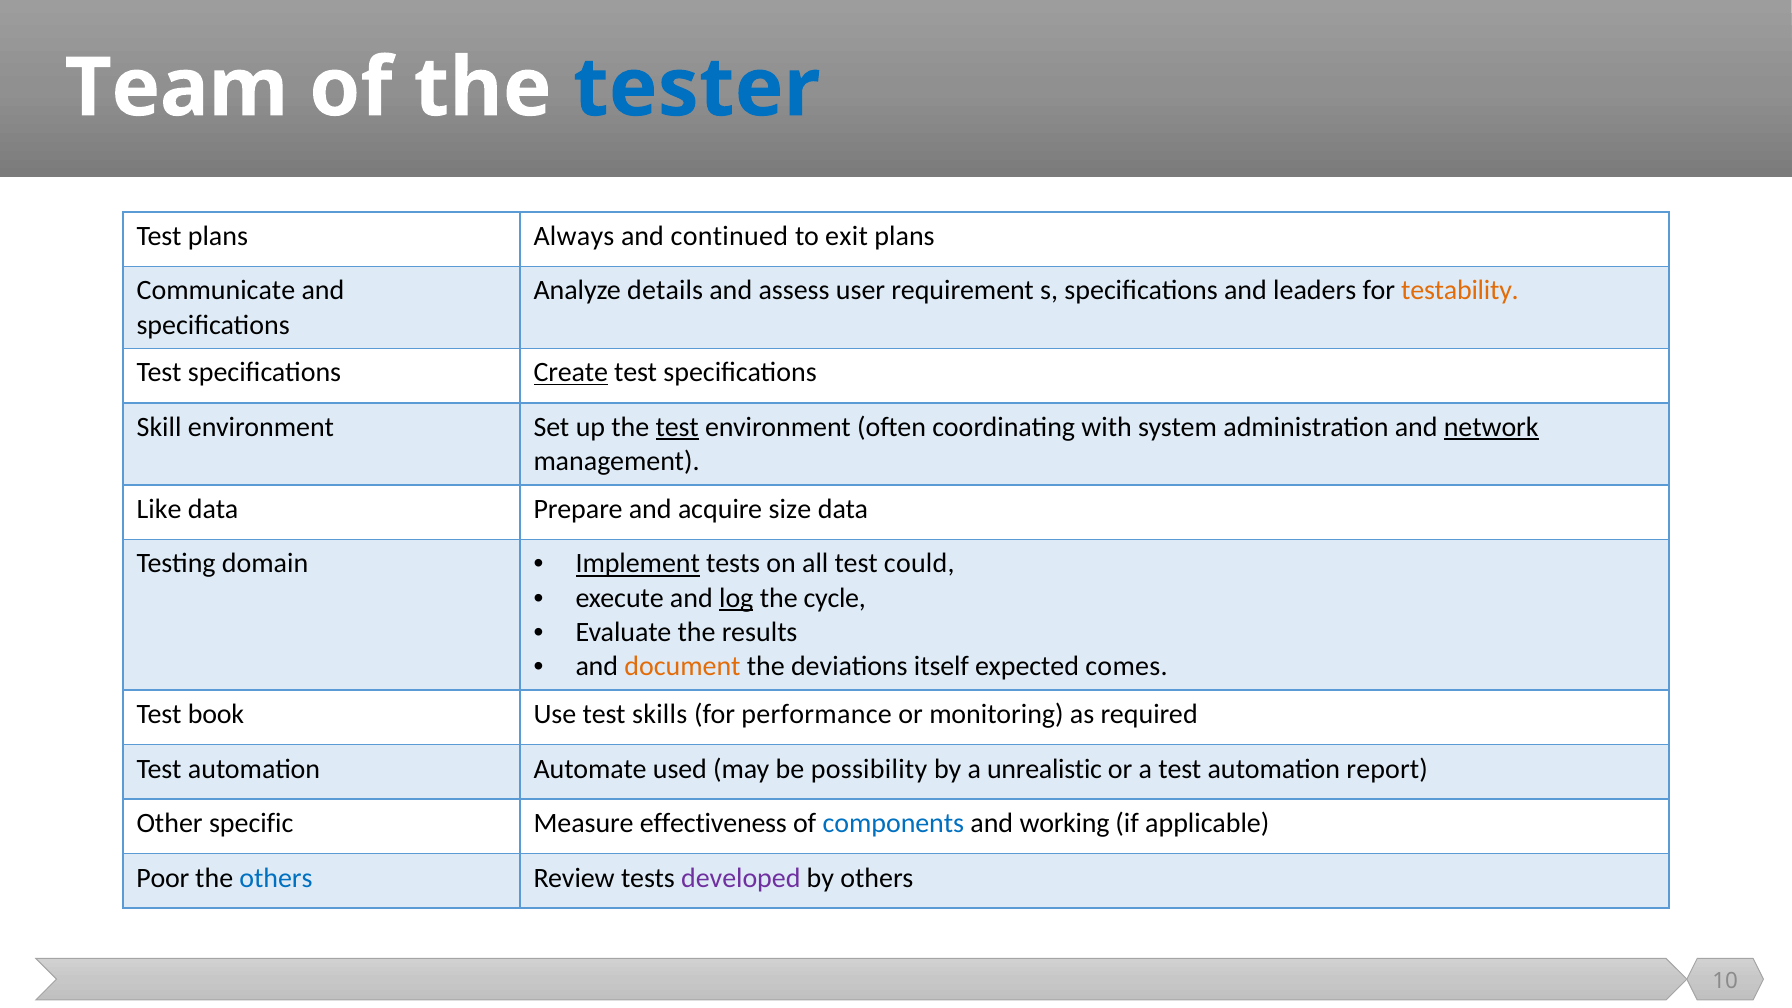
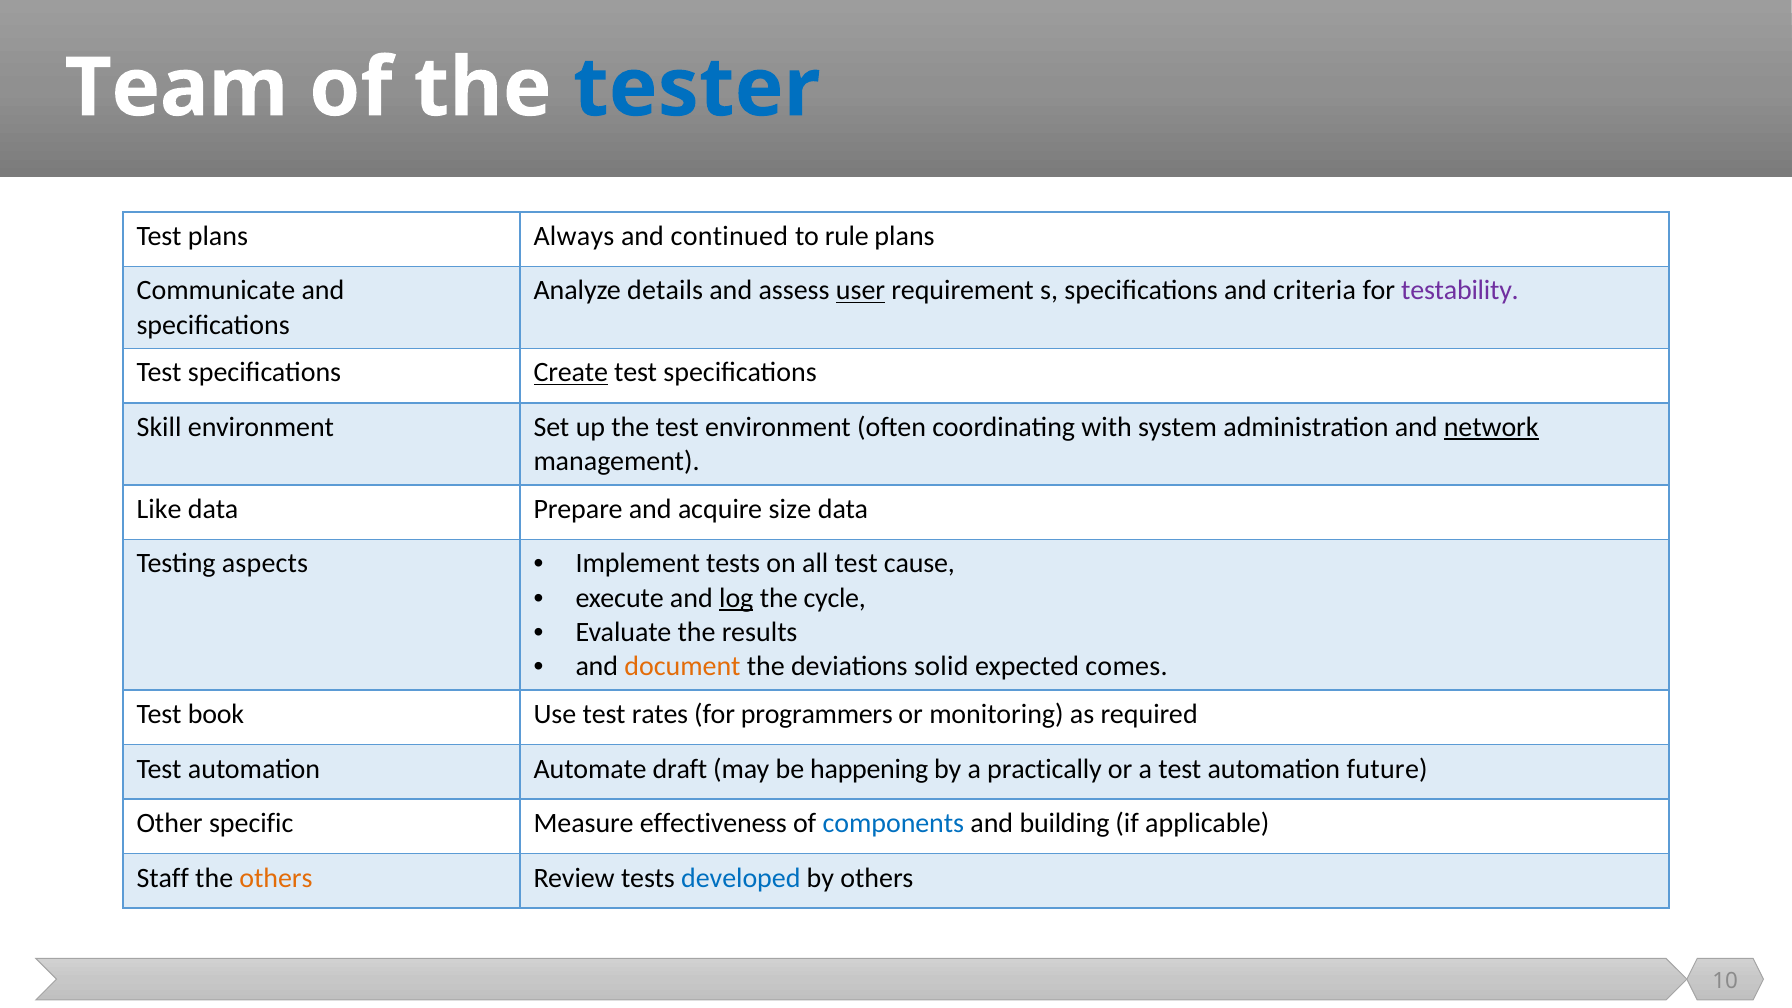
exit: exit -> rule
user underline: none -> present
leaders: leaders -> criteria
testability colour: orange -> purple
test at (677, 427) underline: present -> none
domain: domain -> aspects
Implement underline: present -> none
could: could -> cause
itself: itself -> solid
skills: skills -> rates
performance: performance -> programmers
used: used -> draft
possibility: possibility -> happening
unrealistic: unrealistic -> practically
report: report -> future
working: working -> building
Poor: Poor -> Staff
others at (276, 878) colour: blue -> orange
developed colour: purple -> blue
